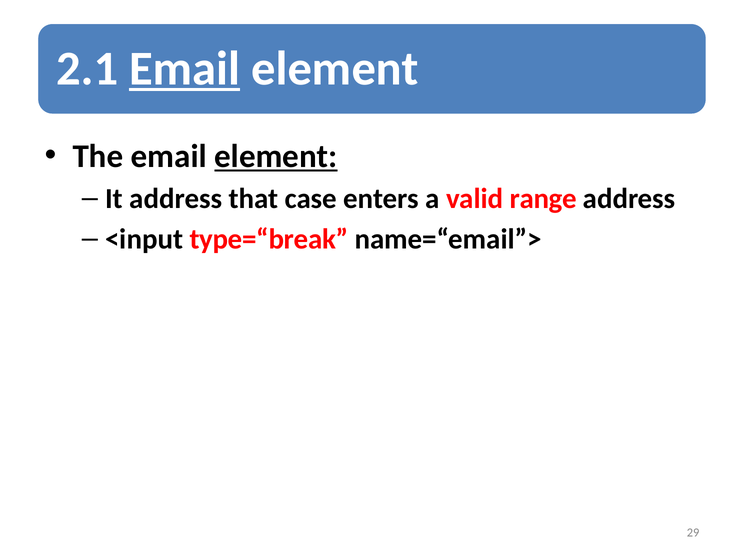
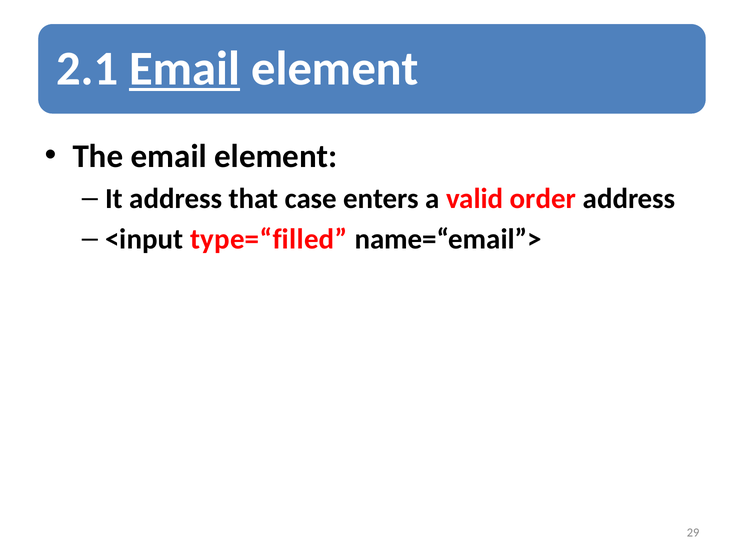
element at (276, 156) underline: present -> none
range: range -> order
type=“break: type=“break -> type=“filled
